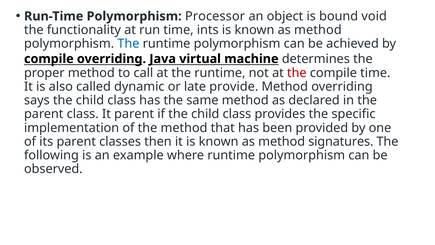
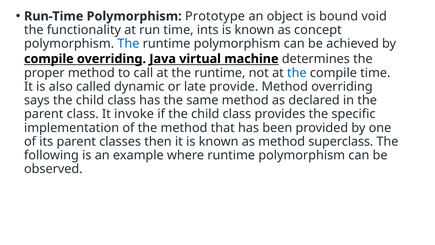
Processor: Processor -> Prototype
method at (318, 30): method -> concept
the at (297, 73) colour: red -> blue
It parent: parent -> invoke
signatures: signatures -> superclass
